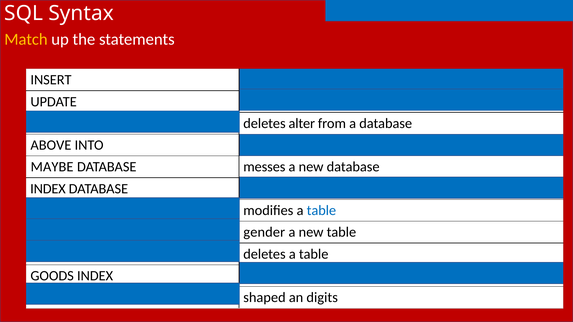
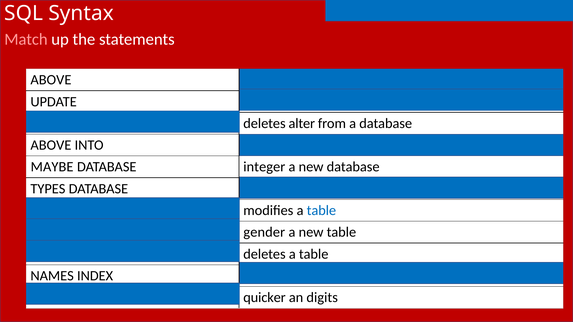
Match colour: yellow -> pink
INSERT at (51, 80): INSERT -> ABOVE
messes: messes -> integer
INDEX at (48, 189): INDEX -> TYPES
GOODS: GOODS -> NAMES
shaped: shaped -> quicker
